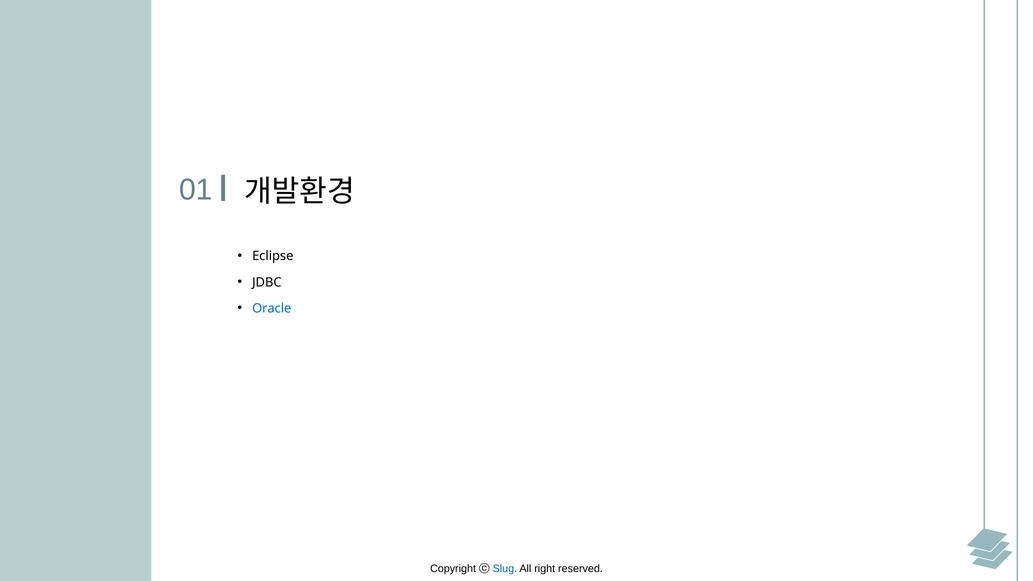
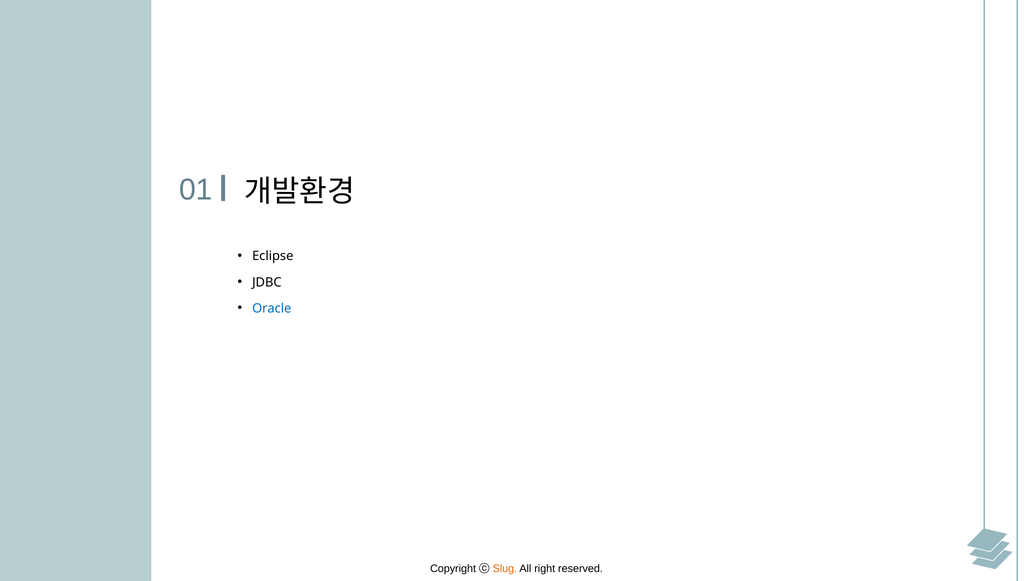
Slug colour: blue -> orange
